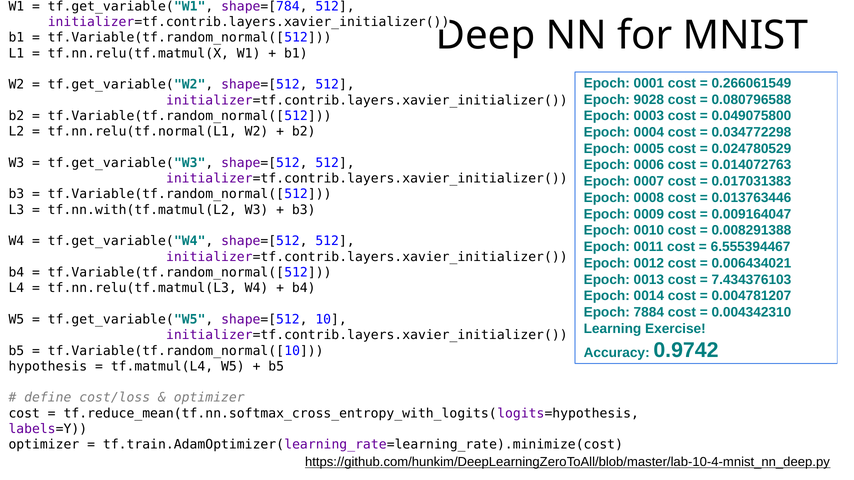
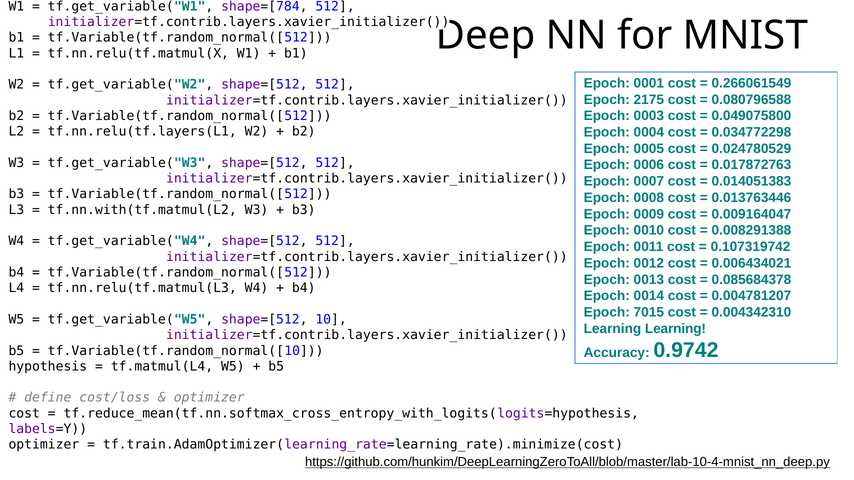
9028: 9028 -> 2175
tf.nn.relu(tf.normal(L1: tf.nn.relu(tf.normal(L1 -> tf.nn.relu(tf.layers(L1
0.014072763: 0.014072763 -> 0.017872763
0.017031383: 0.017031383 -> 0.014051383
6.555394467: 6.555394467 -> 0.107319742
7.434376103: 7.434376103 -> 0.085684378
7884: 7884 -> 7015
Learning Exercise: Exercise -> Learning
